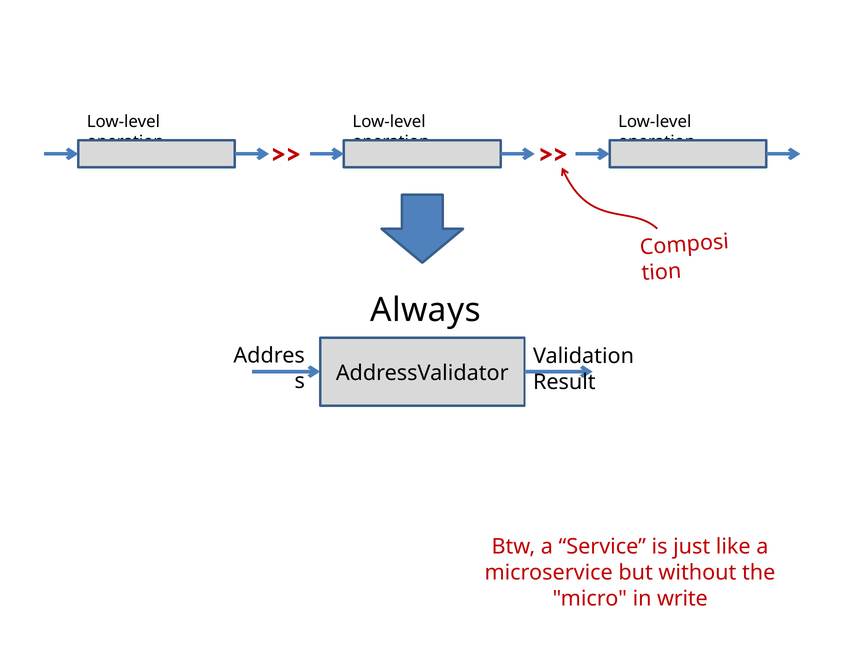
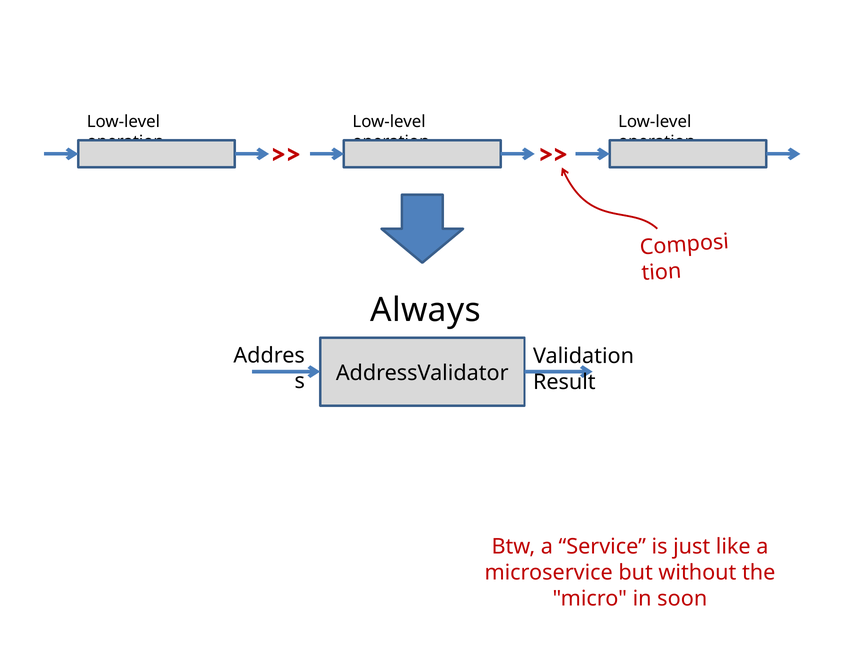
write: write -> soon
